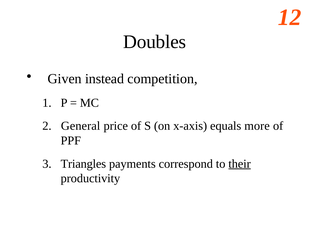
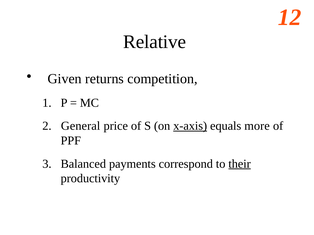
Doubles: Doubles -> Relative
instead: instead -> returns
x-axis underline: none -> present
Triangles: Triangles -> Balanced
